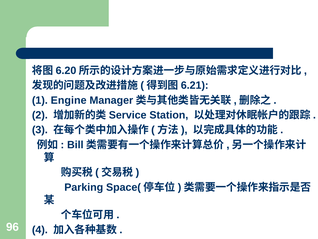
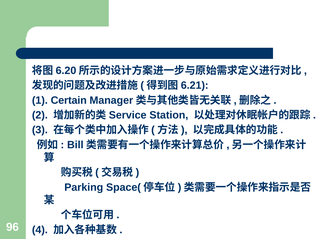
Engine: Engine -> Certain
